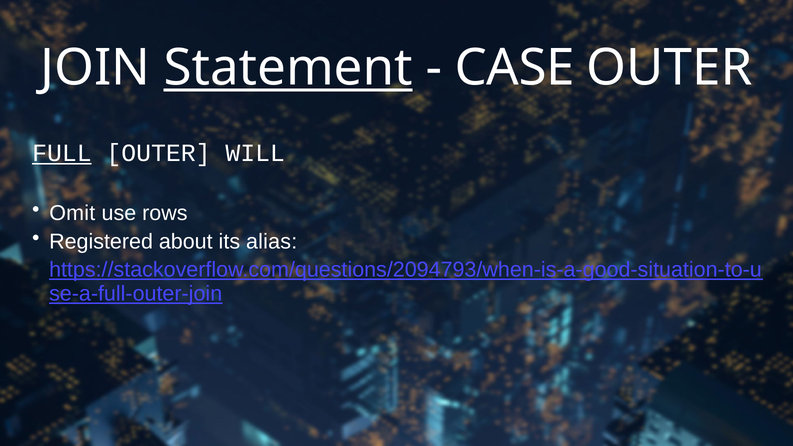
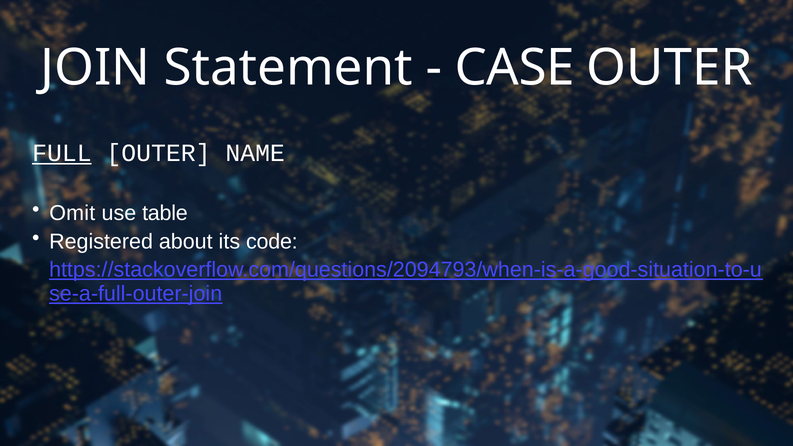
Statement underline: present -> none
WILL: WILL -> NAME
rows: rows -> table
alias: alias -> code
